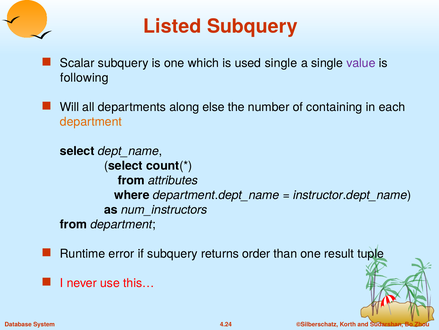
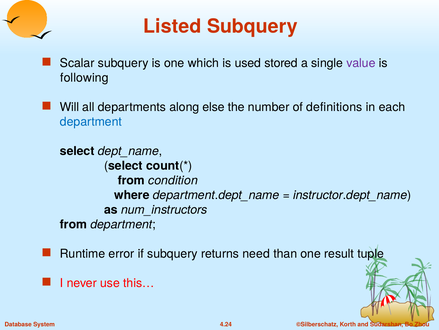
used single: single -> stored
containing: containing -> definitions
department at (91, 121) colour: orange -> blue
attributes: attributes -> condition
order: order -> need
